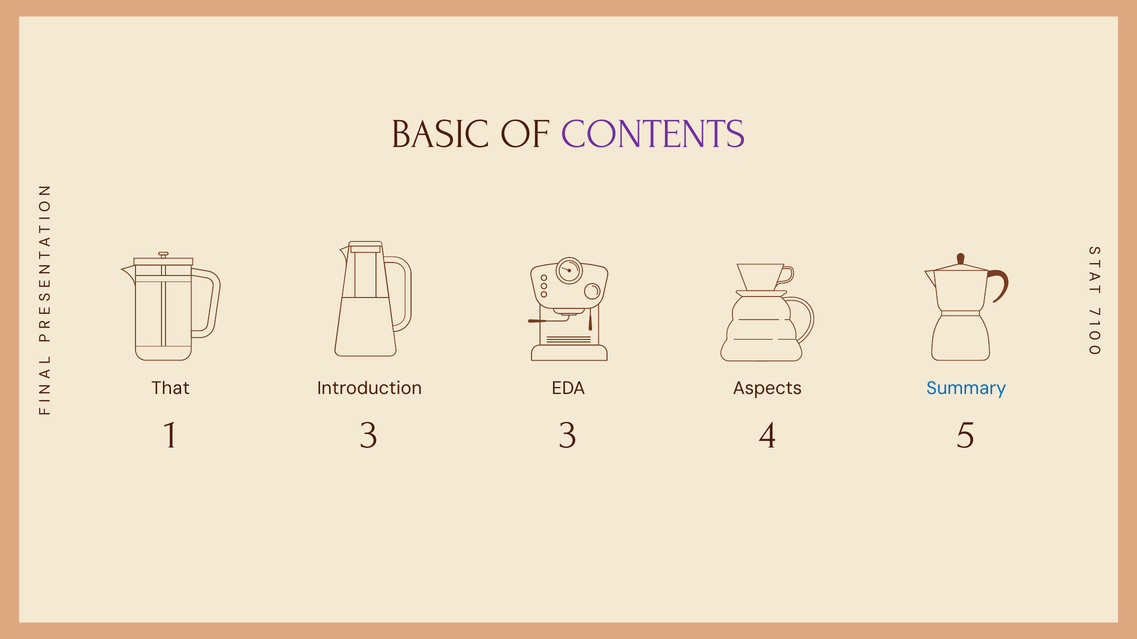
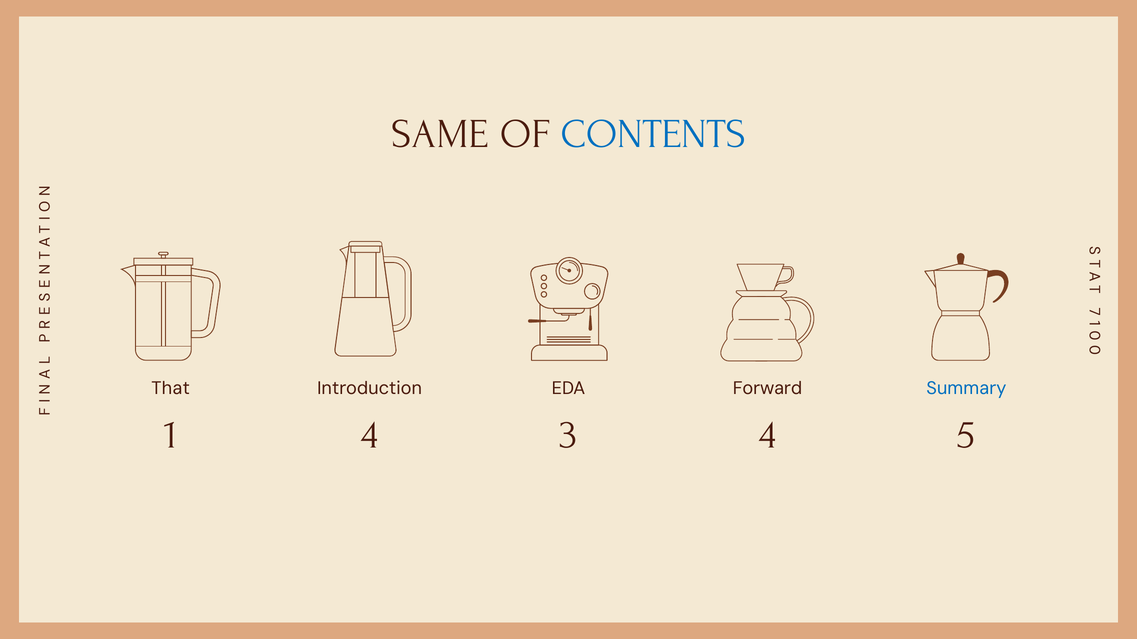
BASIC: BASIC -> SAME
CONTENTS colour: purple -> blue
Aspects: Aspects -> Forward
1 3: 3 -> 4
